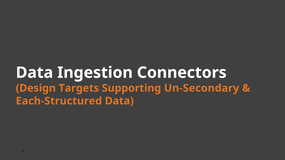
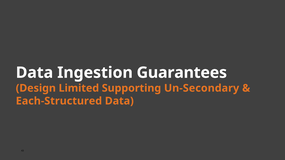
Connectors: Connectors -> Guarantees
Targets: Targets -> Limited
